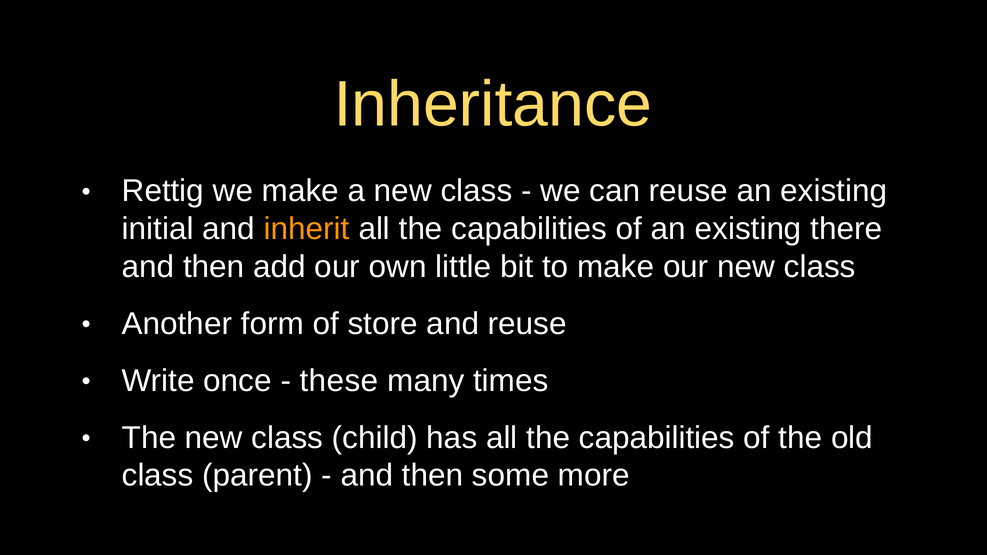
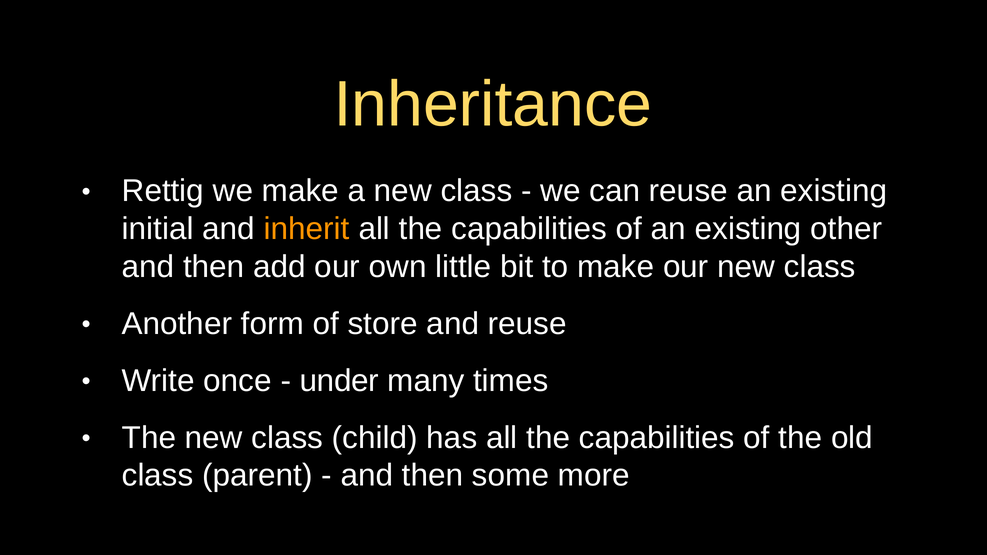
there: there -> other
these: these -> under
